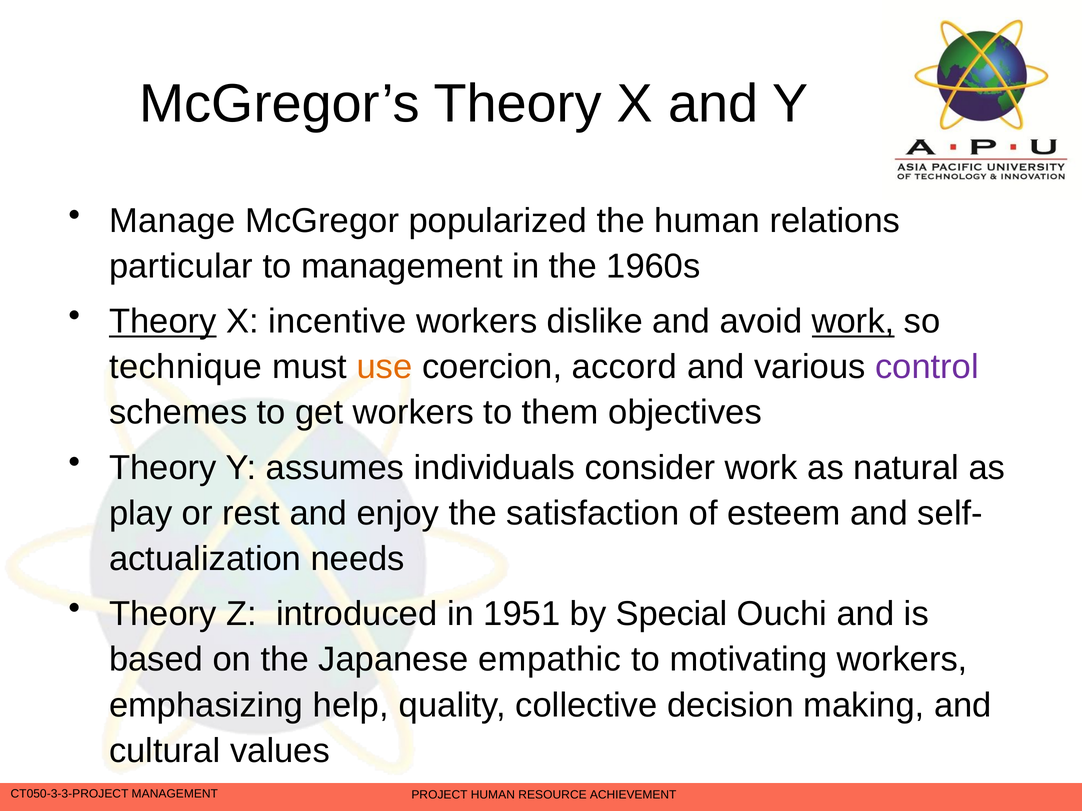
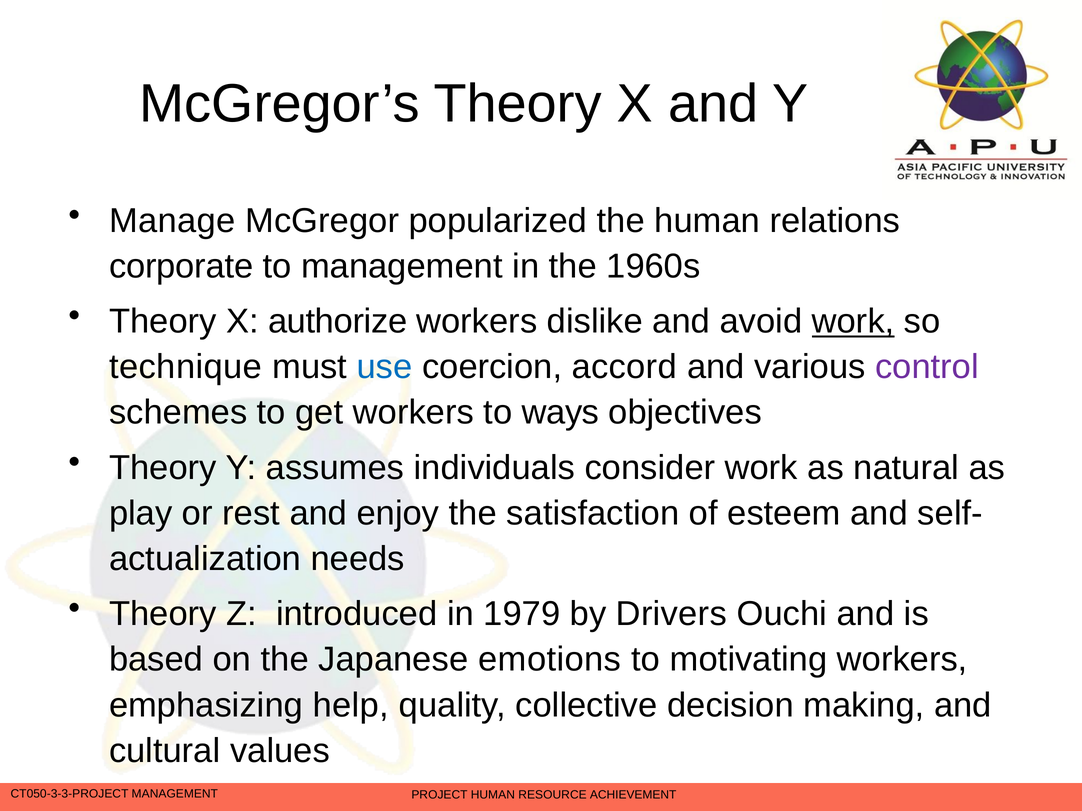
particular: particular -> corporate
Theory at (163, 322) underline: present -> none
incentive: incentive -> authorize
use colour: orange -> blue
them: them -> ways
1951: 1951 -> 1979
Special: Special -> Drivers
empathic: empathic -> emotions
